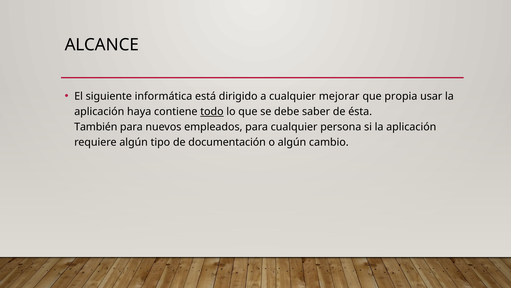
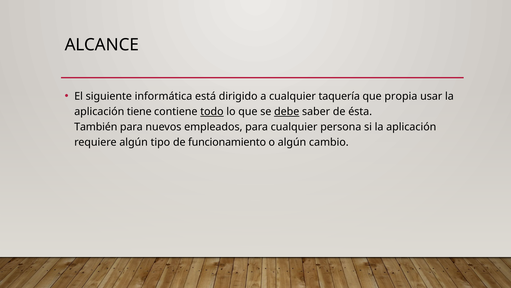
mejorar: mejorar -> taquería
haya: haya -> tiene
debe underline: none -> present
documentación: documentación -> funcionamiento
